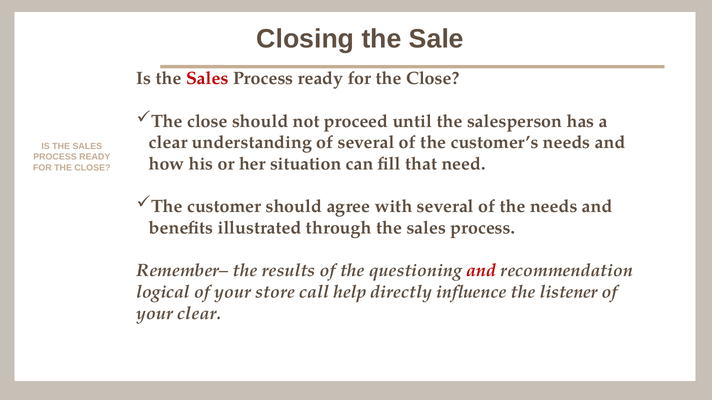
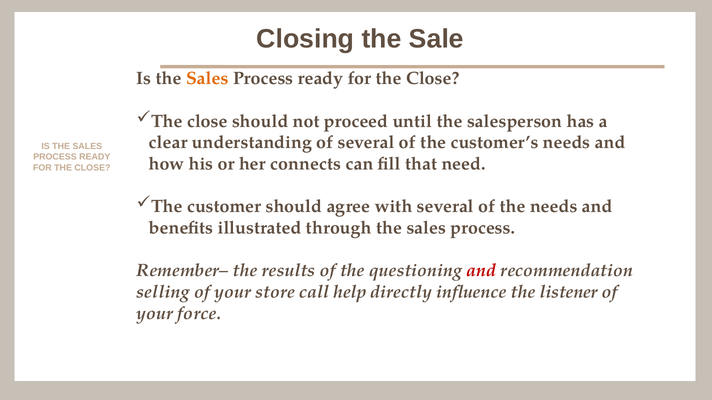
Sales at (207, 79) colour: red -> orange
situation: situation -> connects
logical: logical -> selling
your clear: clear -> force
